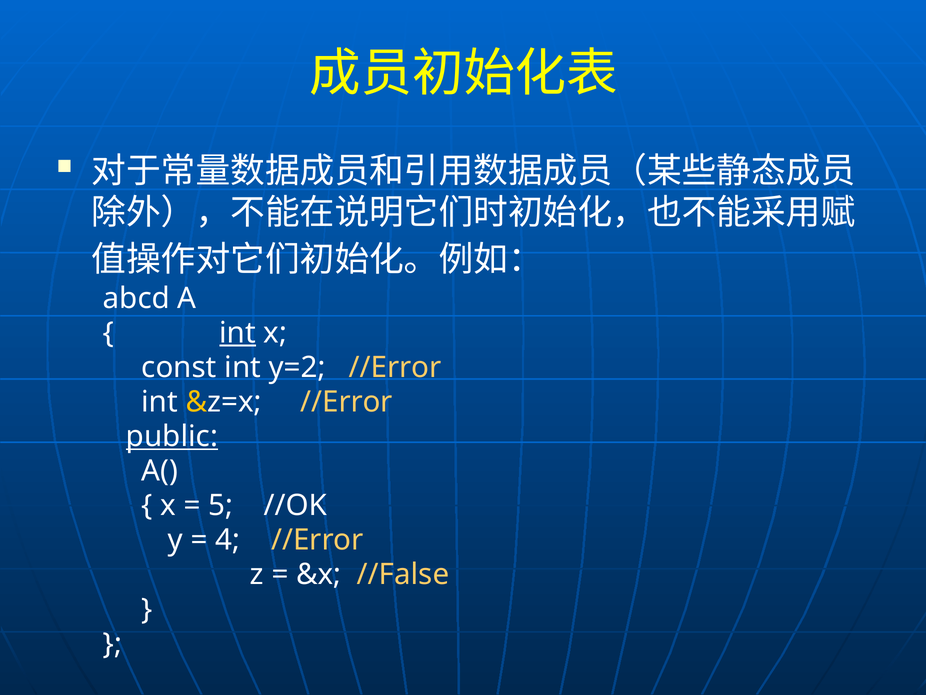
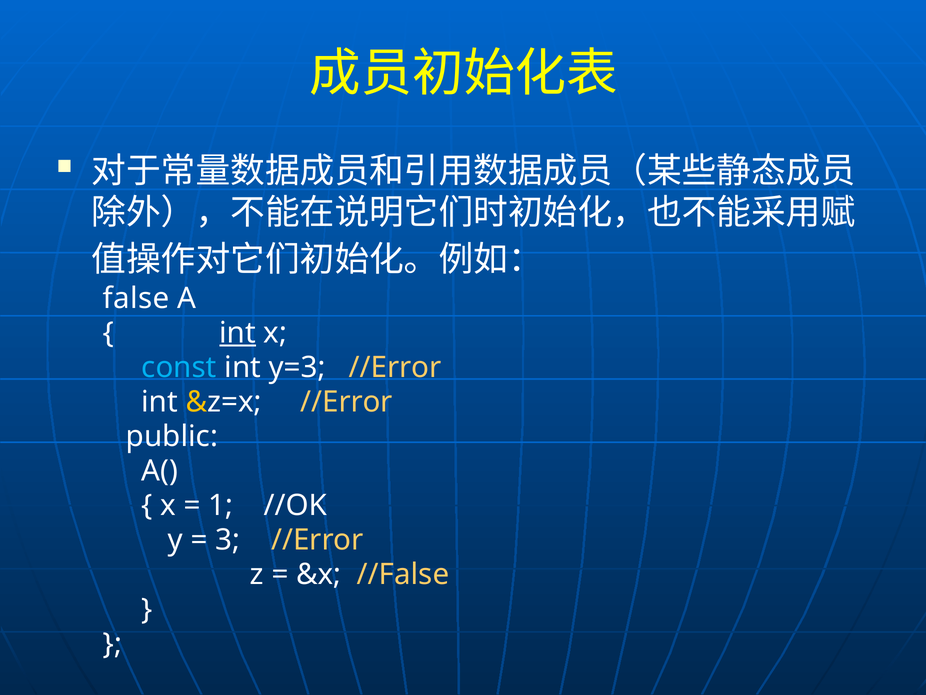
abcd: abcd -> false
const colour: white -> light blue
y=2: y=2 -> y=3
public underline: present -> none
5: 5 -> 1
4: 4 -> 3
